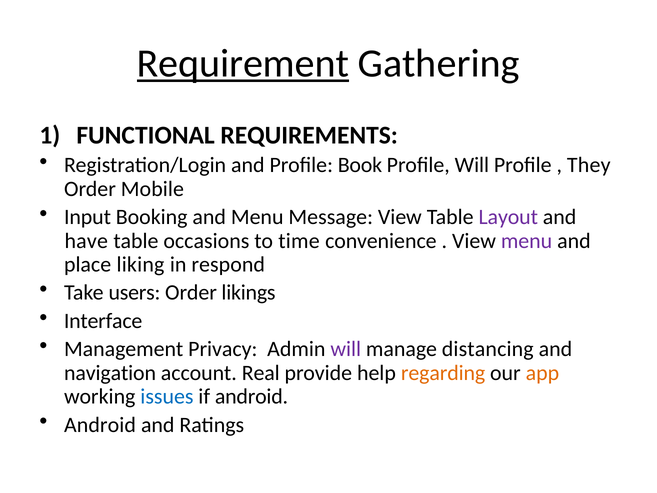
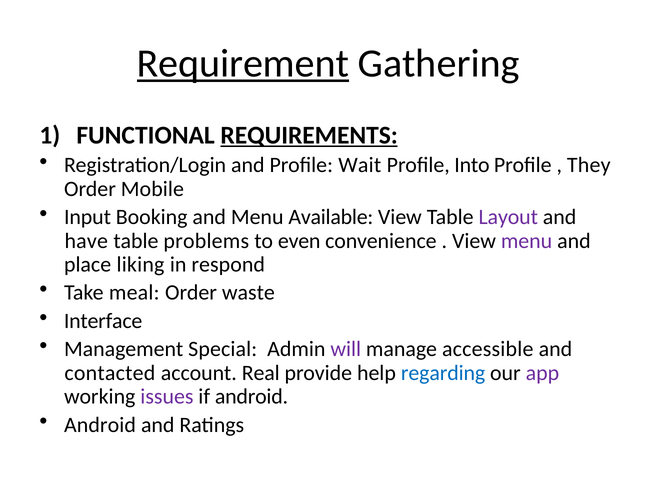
REQUIREMENTS underline: none -> present
Book: Book -> Wait
Profile Will: Will -> Into
Message: Message -> Available
occasions: occasions -> problems
time: time -> even
users: users -> meal
likings: likings -> waste
Privacy: Privacy -> Special
distancing: distancing -> accessible
navigation: navigation -> contacted
regarding colour: orange -> blue
app colour: orange -> purple
issues colour: blue -> purple
